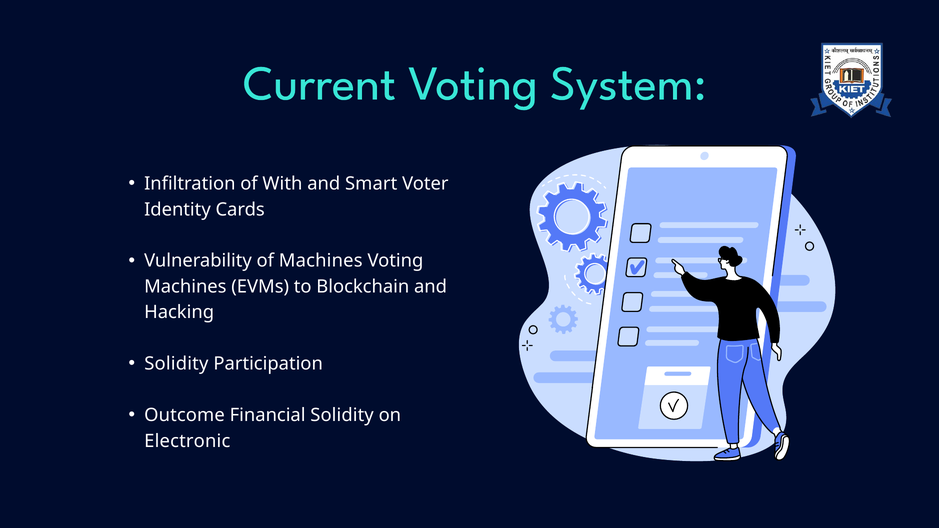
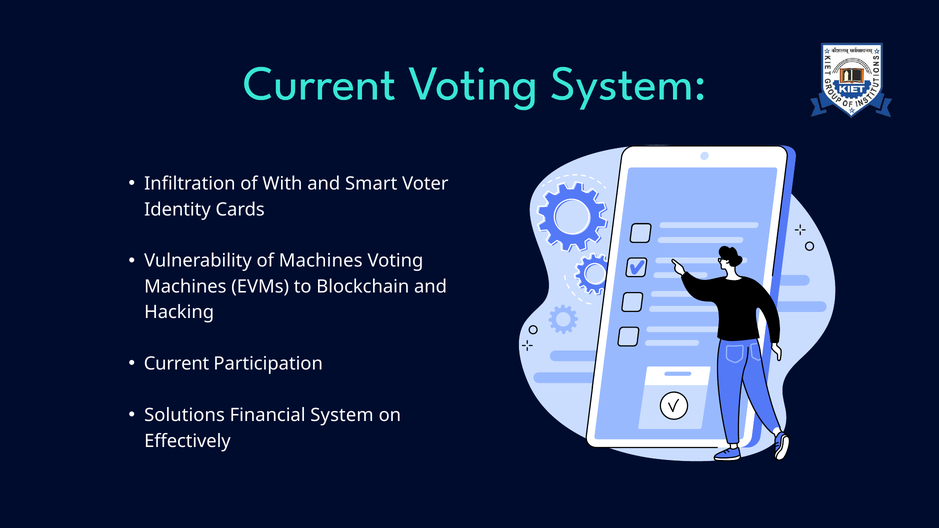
Solidity at (176, 364): Solidity -> Current
Outcome: Outcome -> Solutions
Financial Solidity: Solidity -> System
Electronic: Electronic -> Effectively
